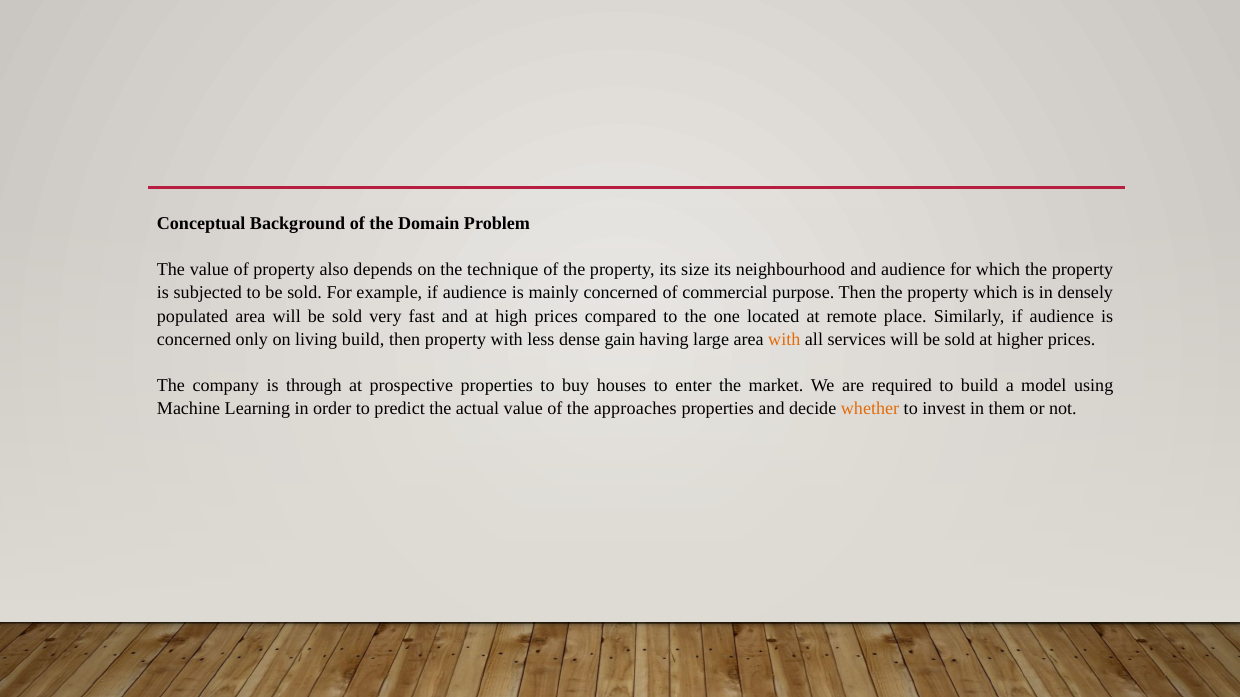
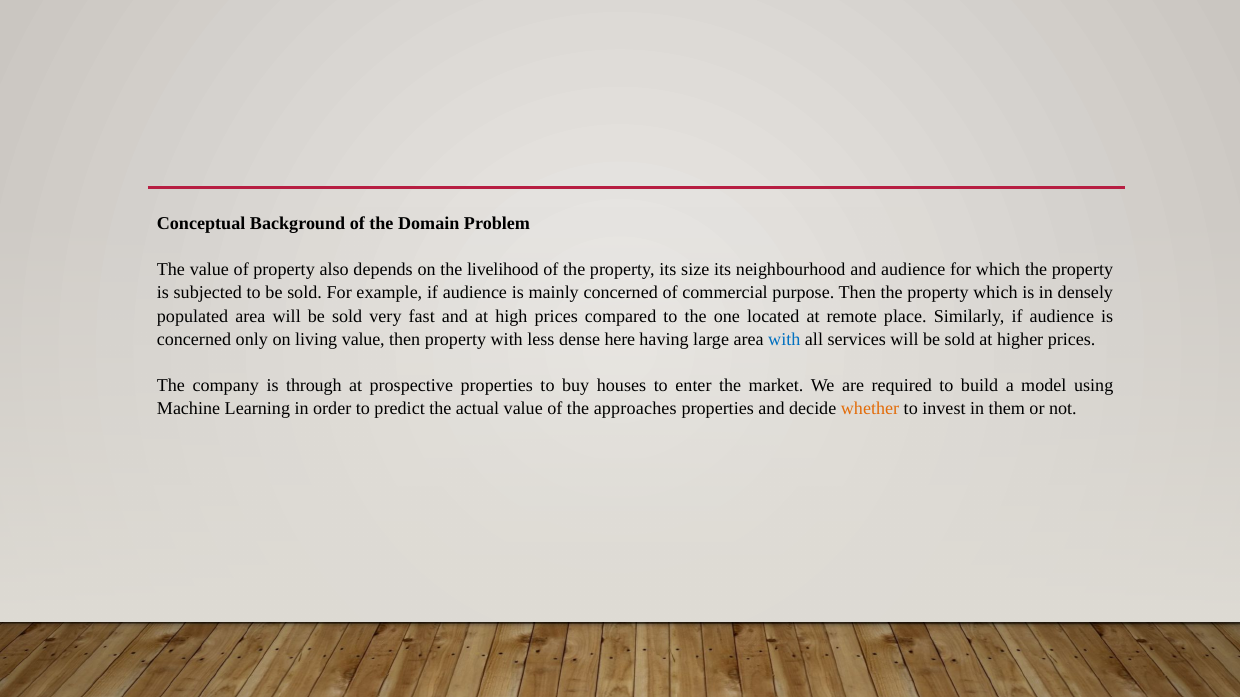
technique: technique -> livelihood
living build: build -> value
gain: gain -> here
with at (784, 340) colour: orange -> blue
